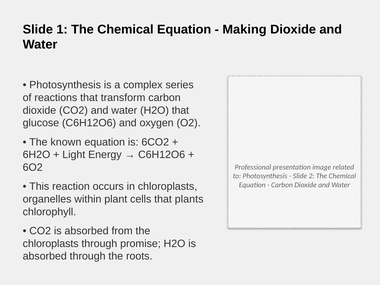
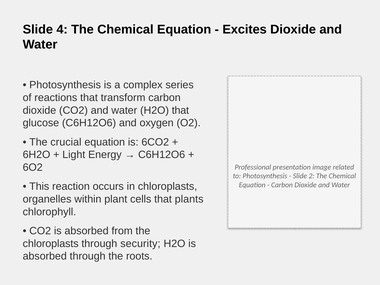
1: 1 -> 4
Making: Making -> Excites
known: known -> crucial
promise: promise -> security
